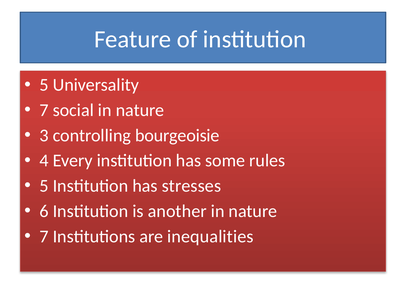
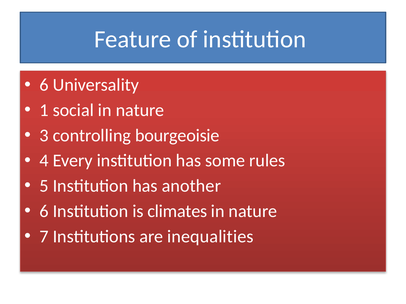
5 at (44, 85): 5 -> 6
7 at (44, 110): 7 -> 1
stresses: stresses -> another
another: another -> climates
